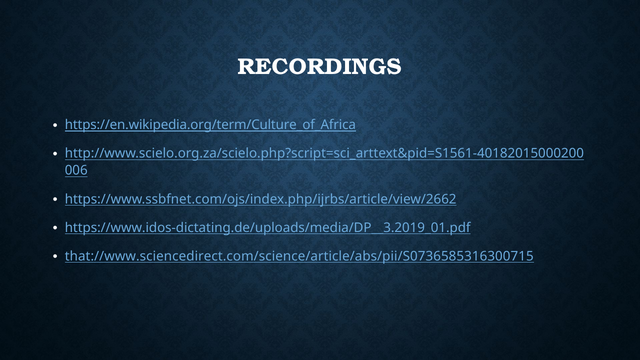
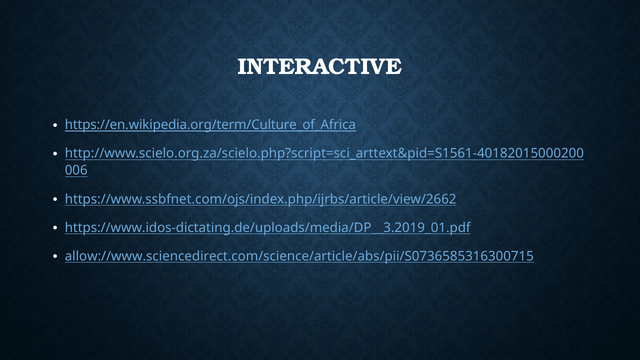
RECORDINGS: RECORDINGS -> INTERACTIVE
that://www.sciencedirect.com/science/article/abs/pii/S0736585316300715: that://www.sciencedirect.com/science/article/abs/pii/S0736585316300715 -> allow://www.sciencedirect.com/science/article/abs/pii/S0736585316300715
